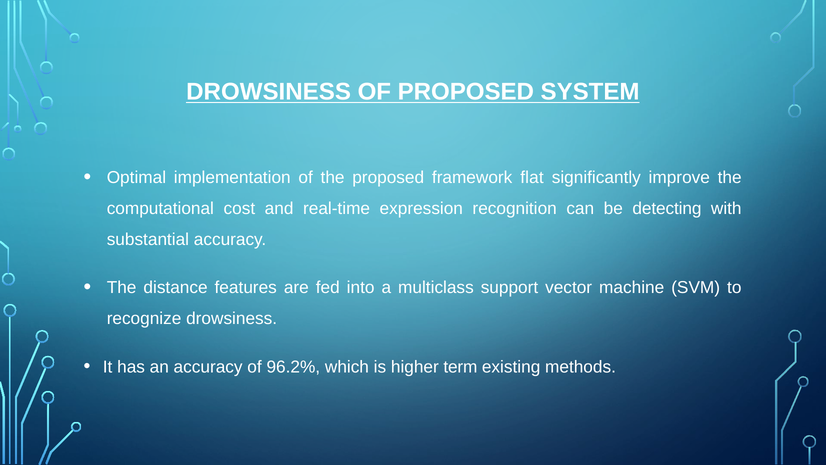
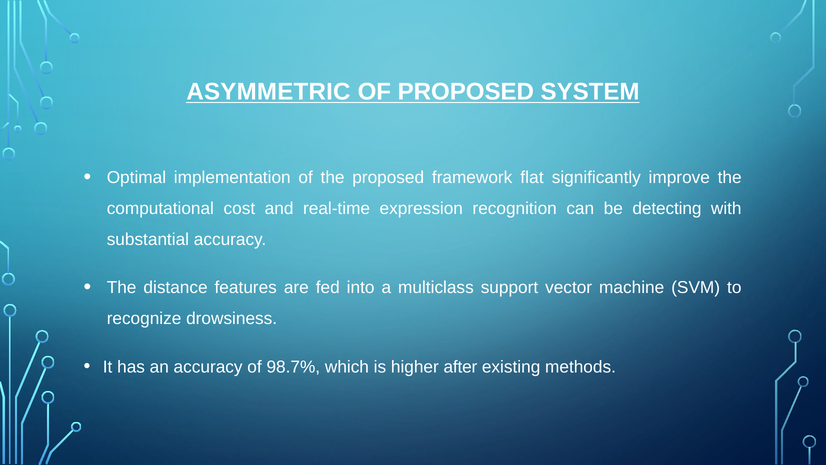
DROWSINESS at (269, 92): DROWSINESS -> ASYMMETRIC
96.2%: 96.2% -> 98.7%
term: term -> after
